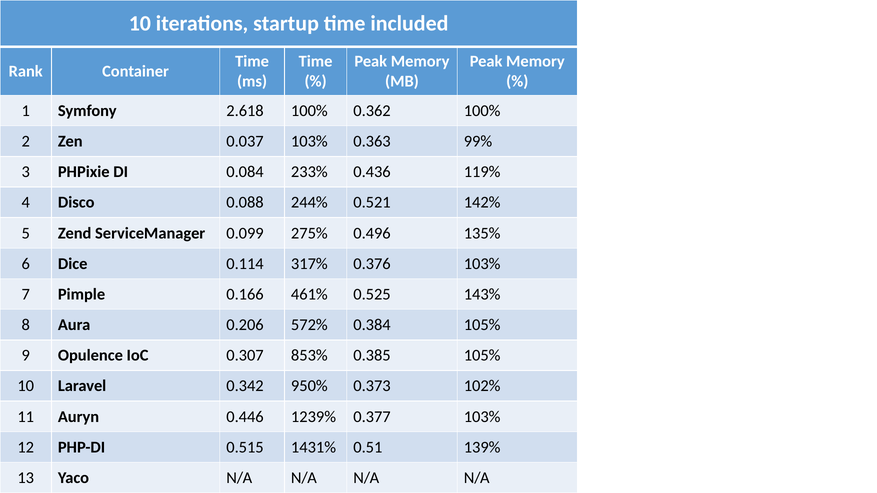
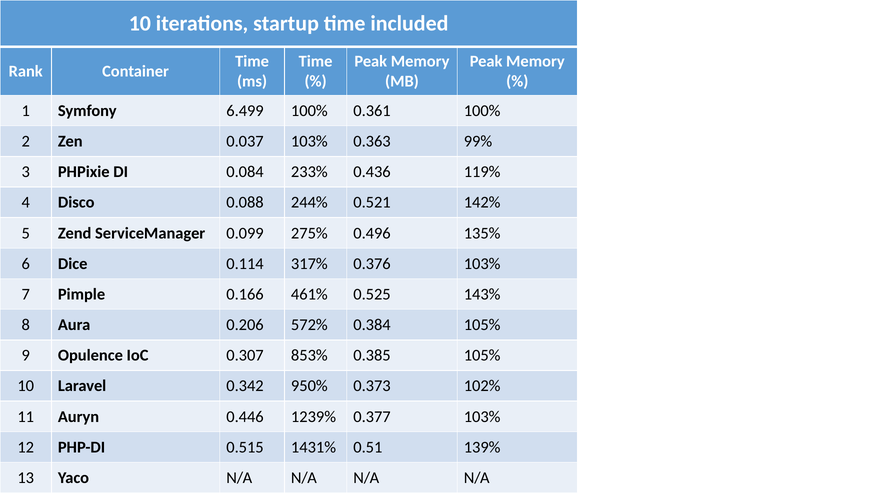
2.618: 2.618 -> 6.499
0.362: 0.362 -> 0.361
